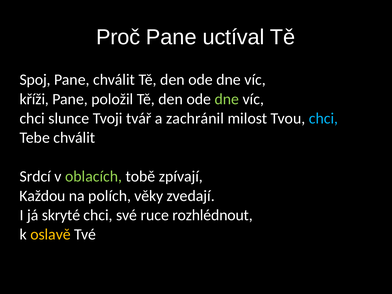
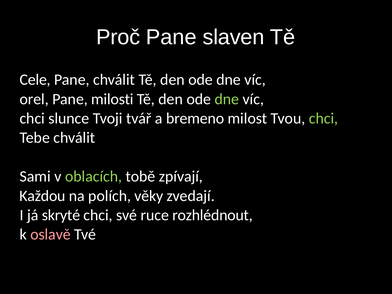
uctíval: uctíval -> slaven
Spoj: Spoj -> Cele
kříži: kříži -> orel
položil: položil -> milosti
zachránil: zachránil -> bremeno
chci at (323, 118) colour: light blue -> light green
Srdcí: Srdcí -> Sami
oslavě colour: yellow -> pink
